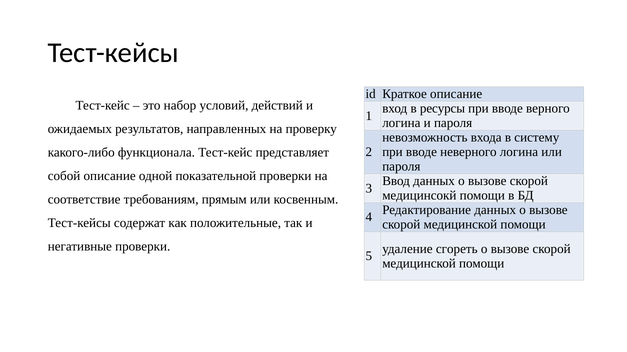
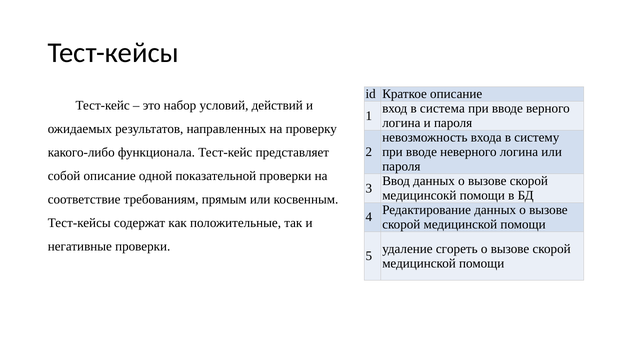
ресурсы: ресурсы -> система
